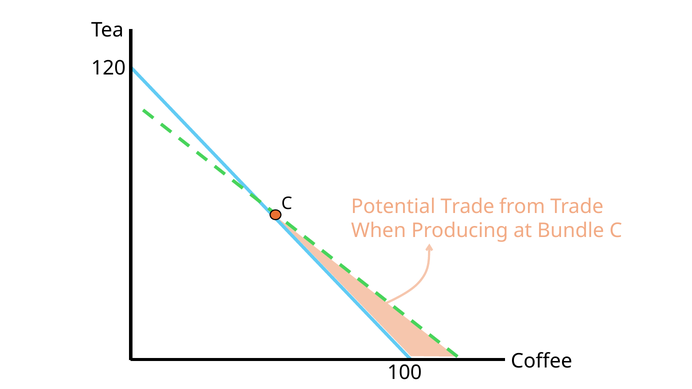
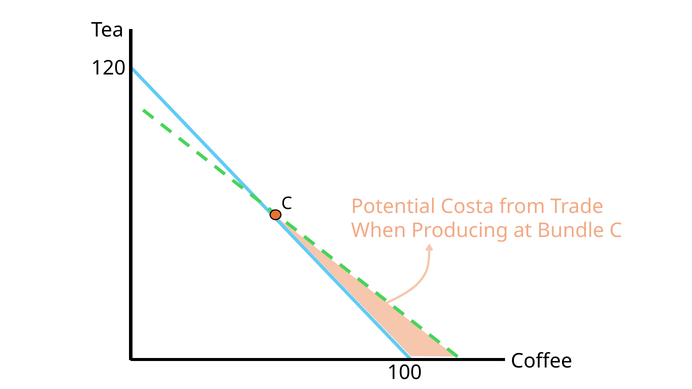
Potential Trade: Trade -> Costa
